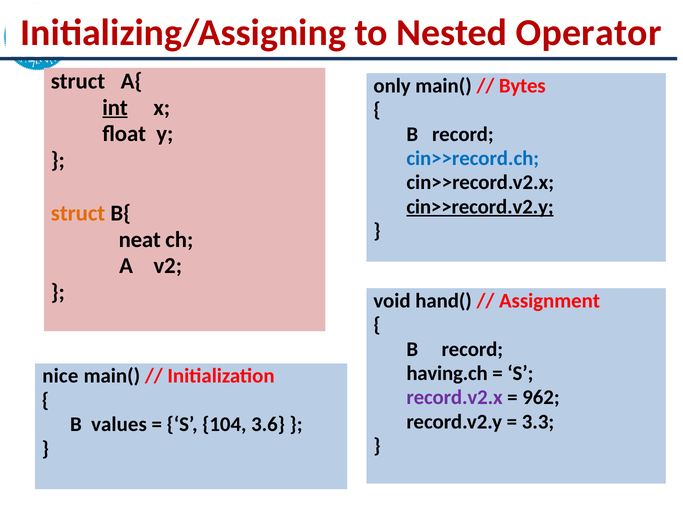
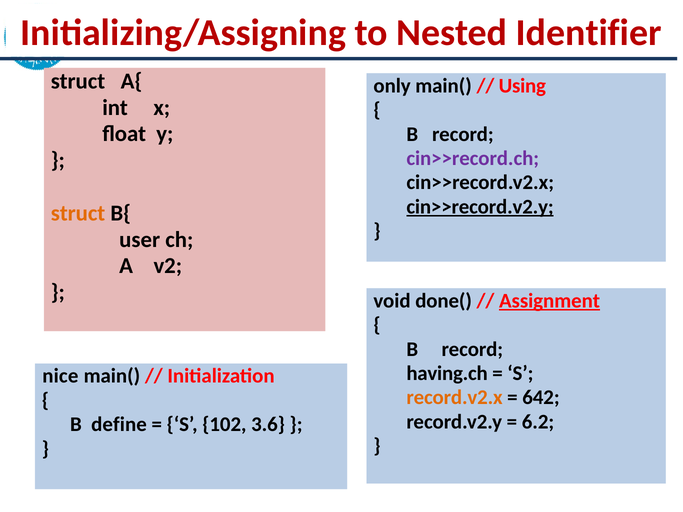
Operator: Operator -> Identifier
Bytes: Bytes -> Using
int underline: present -> none
cin>>record.ch colour: blue -> purple
neat: neat -> user
hand(: hand( -> done(
Assignment underline: none -> present
record.v2.x colour: purple -> orange
962: 962 -> 642
3.3: 3.3 -> 6.2
values: values -> define
104: 104 -> 102
